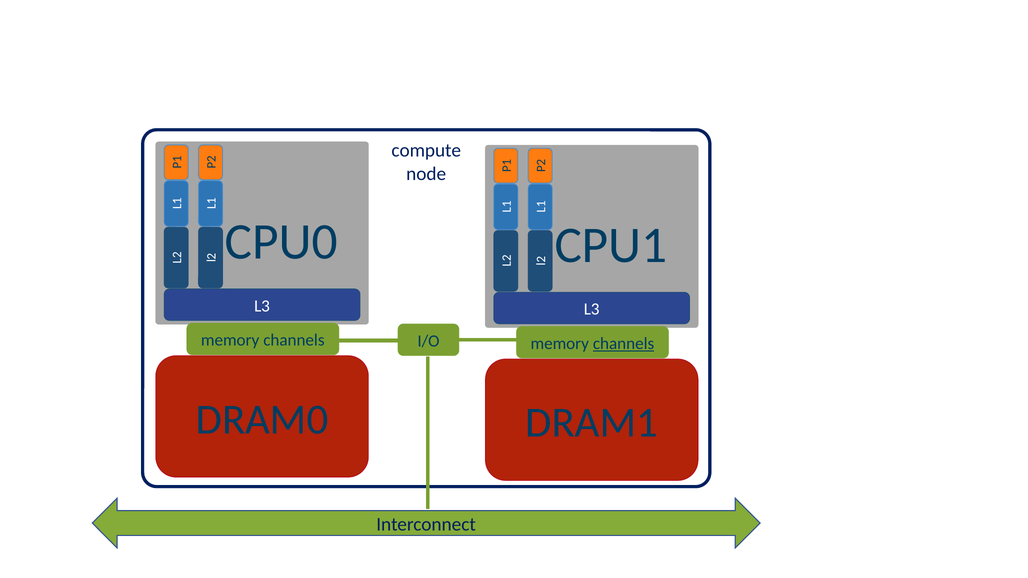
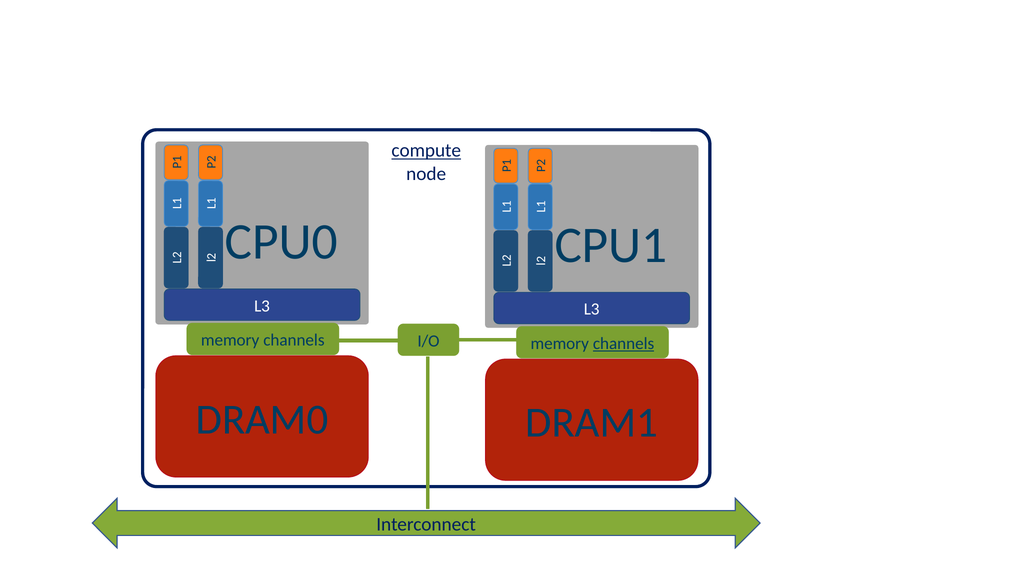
compute underline: none -> present
